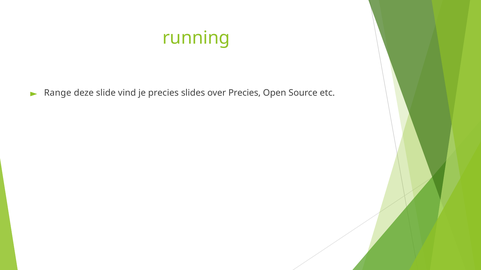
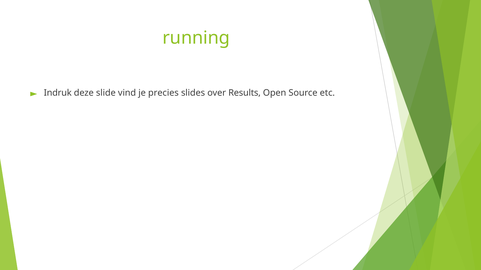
Range: Range -> Indruk
over Precies: Precies -> Results
